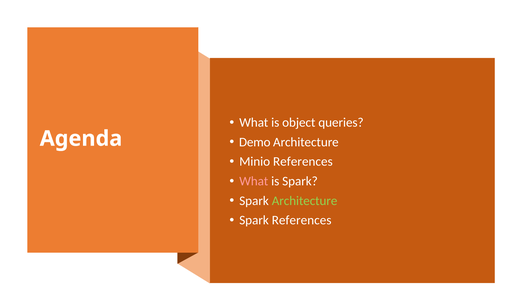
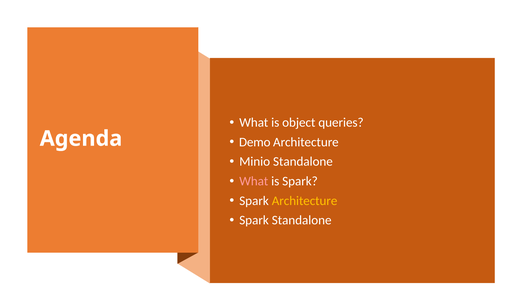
Minio References: References -> Standalone
Architecture at (305, 201) colour: light green -> yellow
Spark References: References -> Standalone
